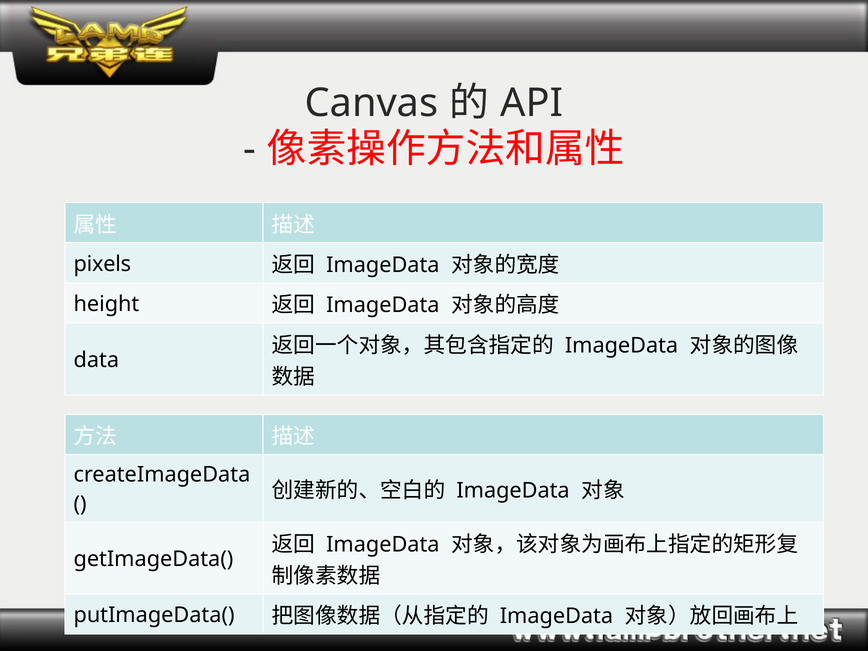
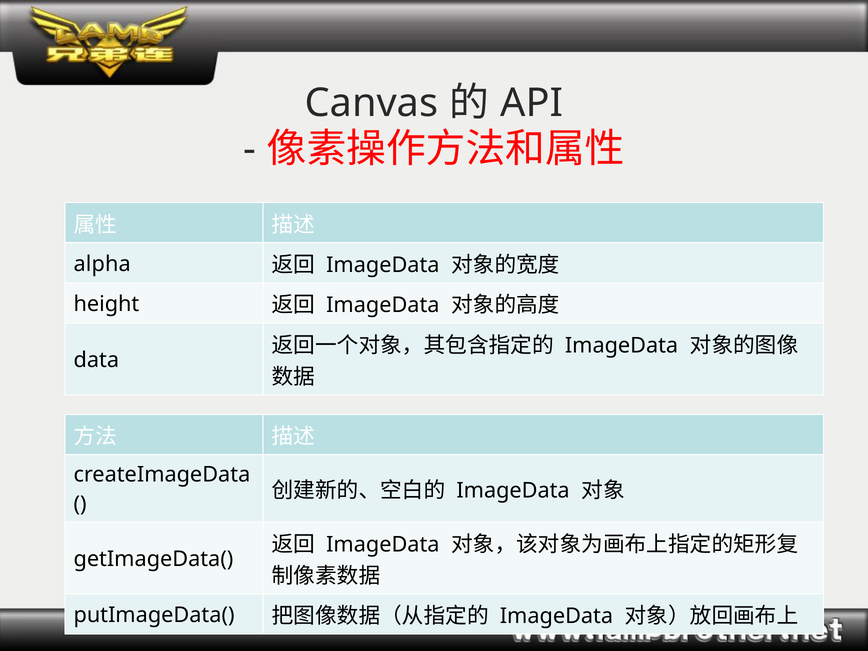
pixels: pixels -> alpha
